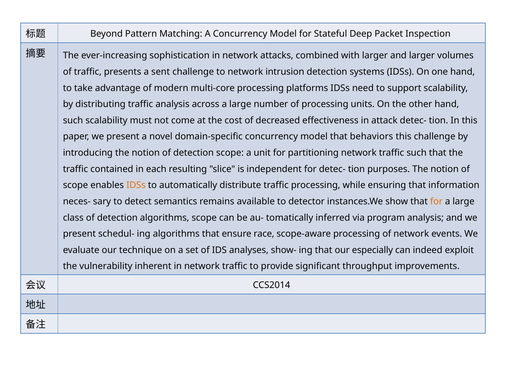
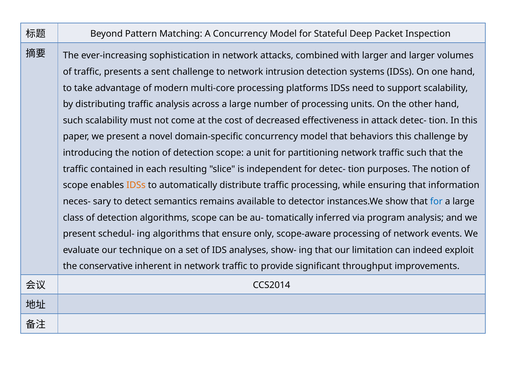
for at (436, 201) colour: orange -> blue
race: race -> only
especially: especially -> limitation
vulnerability: vulnerability -> conservative
